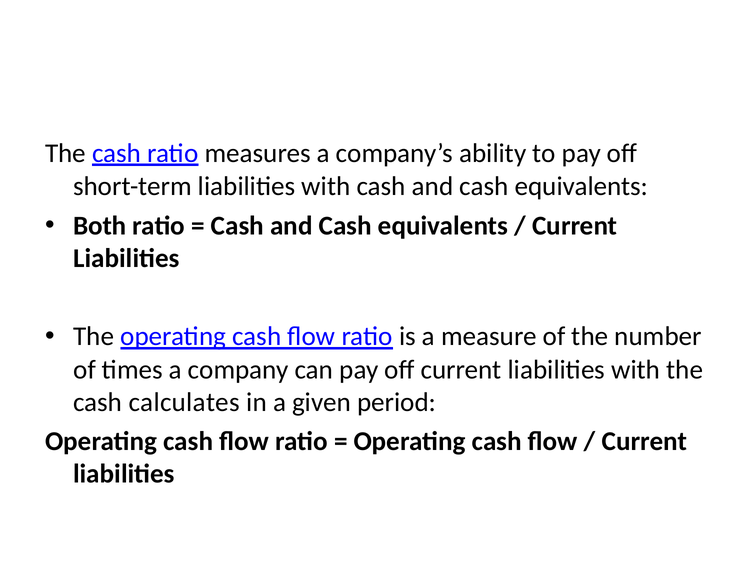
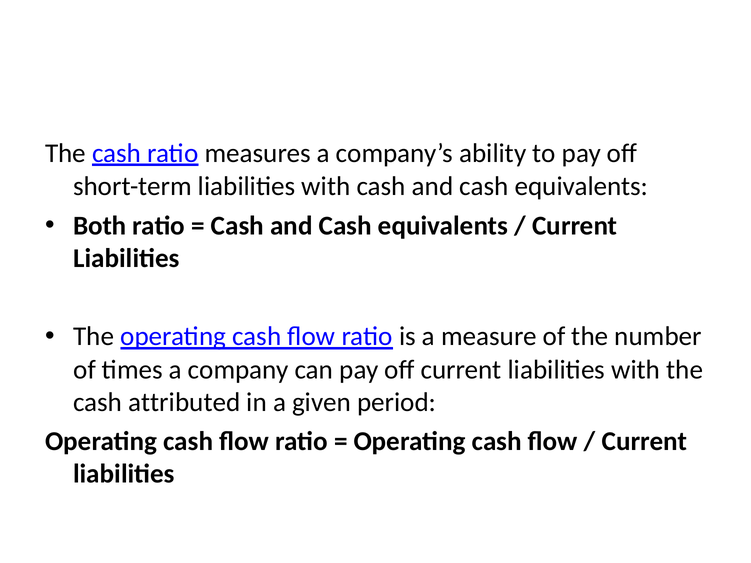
calculates: calculates -> attributed
